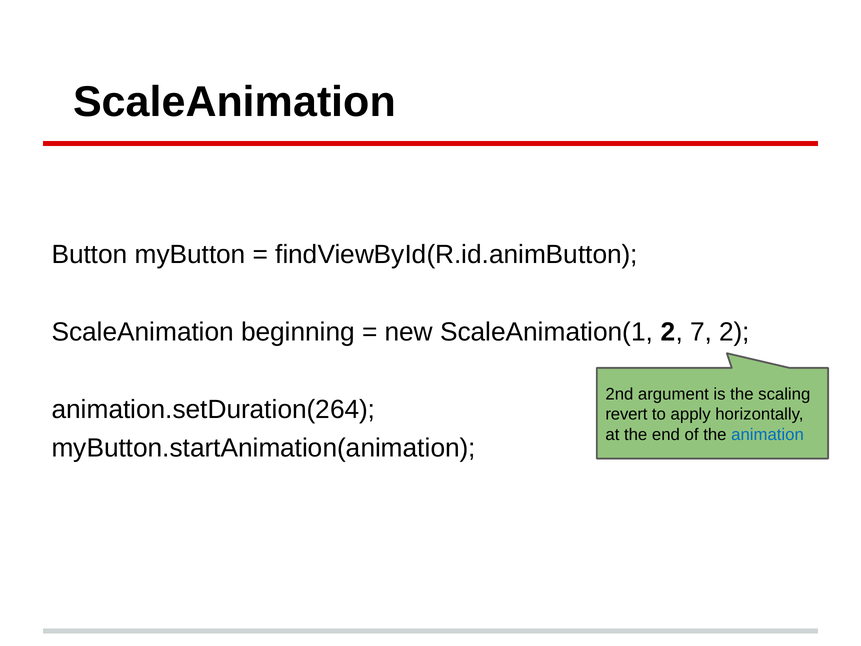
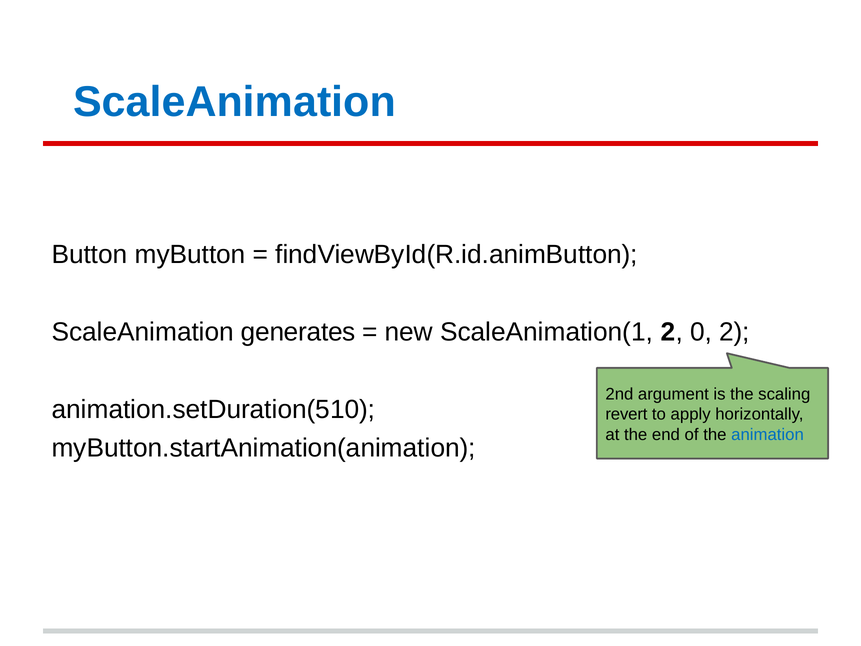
ScaleAnimation at (234, 102) colour: black -> blue
beginning: beginning -> generates
7: 7 -> 0
animation.setDuration(264: animation.setDuration(264 -> animation.setDuration(510
